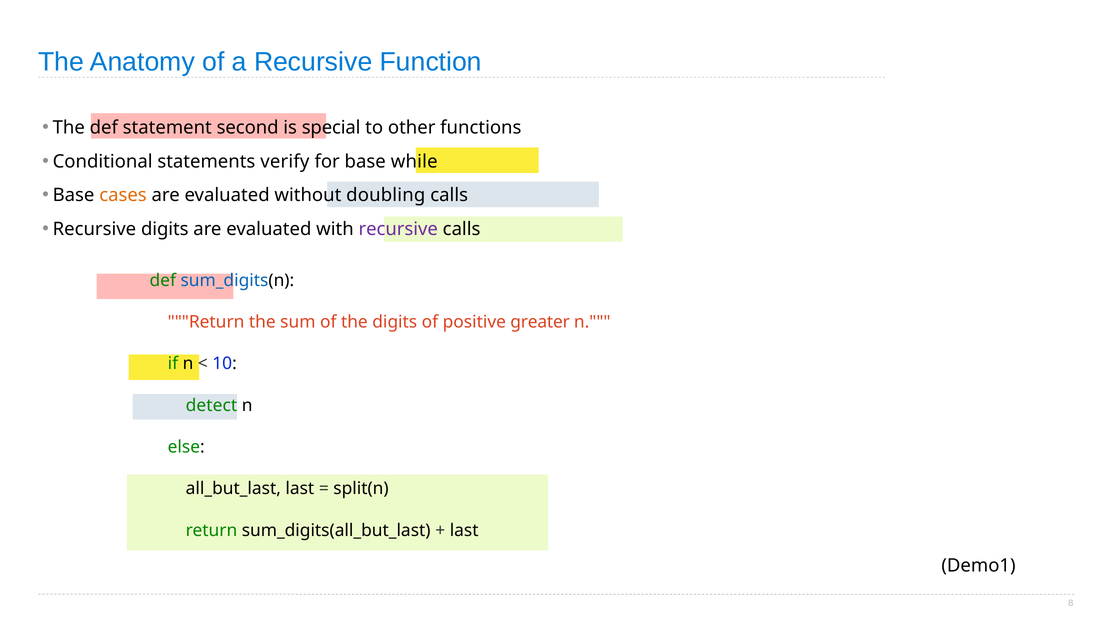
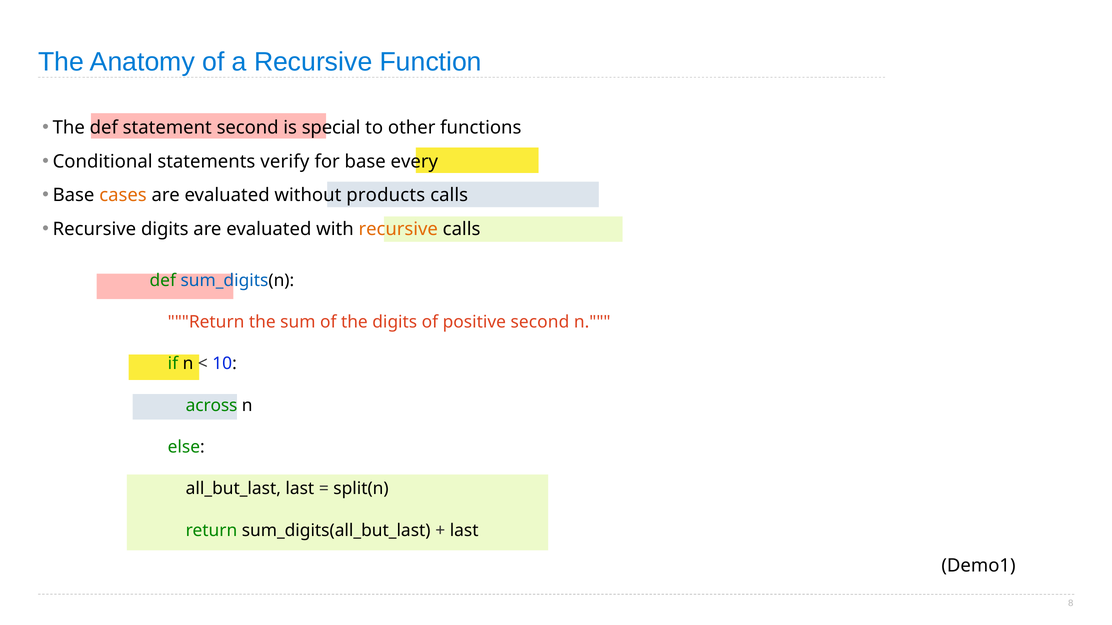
while: while -> every
doubling: doubling -> products
recursive at (398, 229) colour: purple -> orange
positive greater: greater -> second
detect: detect -> across
